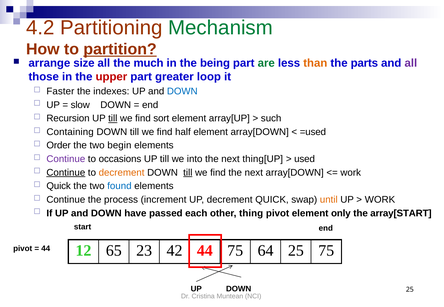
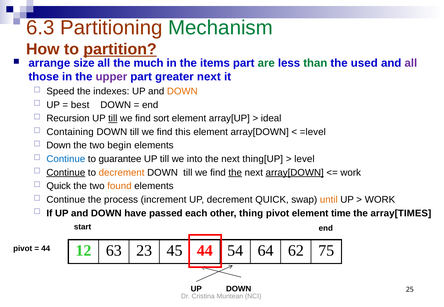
4.2: 4.2 -> 6.3
being: being -> items
than colour: orange -> green
parts: parts -> used
upper colour: red -> purple
greater loop: loop -> next
Faster: Faster -> Speed
DOWN at (182, 91) colour: blue -> orange
slow: slow -> best
such: such -> ideal
half: half -> this
=used: =used -> =level
Order at (59, 146): Order -> Down
Continue at (66, 159) colour: purple -> blue
occasions: occasions -> guarantee
used: used -> level
till at (188, 173) underline: present -> none
the at (235, 173) underline: none -> present
array[DOWN at (295, 173) underline: none -> present
found colour: blue -> orange
only: only -> time
array[START: array[START -> array[TIMES
65: 65 -> 63
42: 42 -> 45
44 75: 75 -> 54
64 25: 25 -> 62
